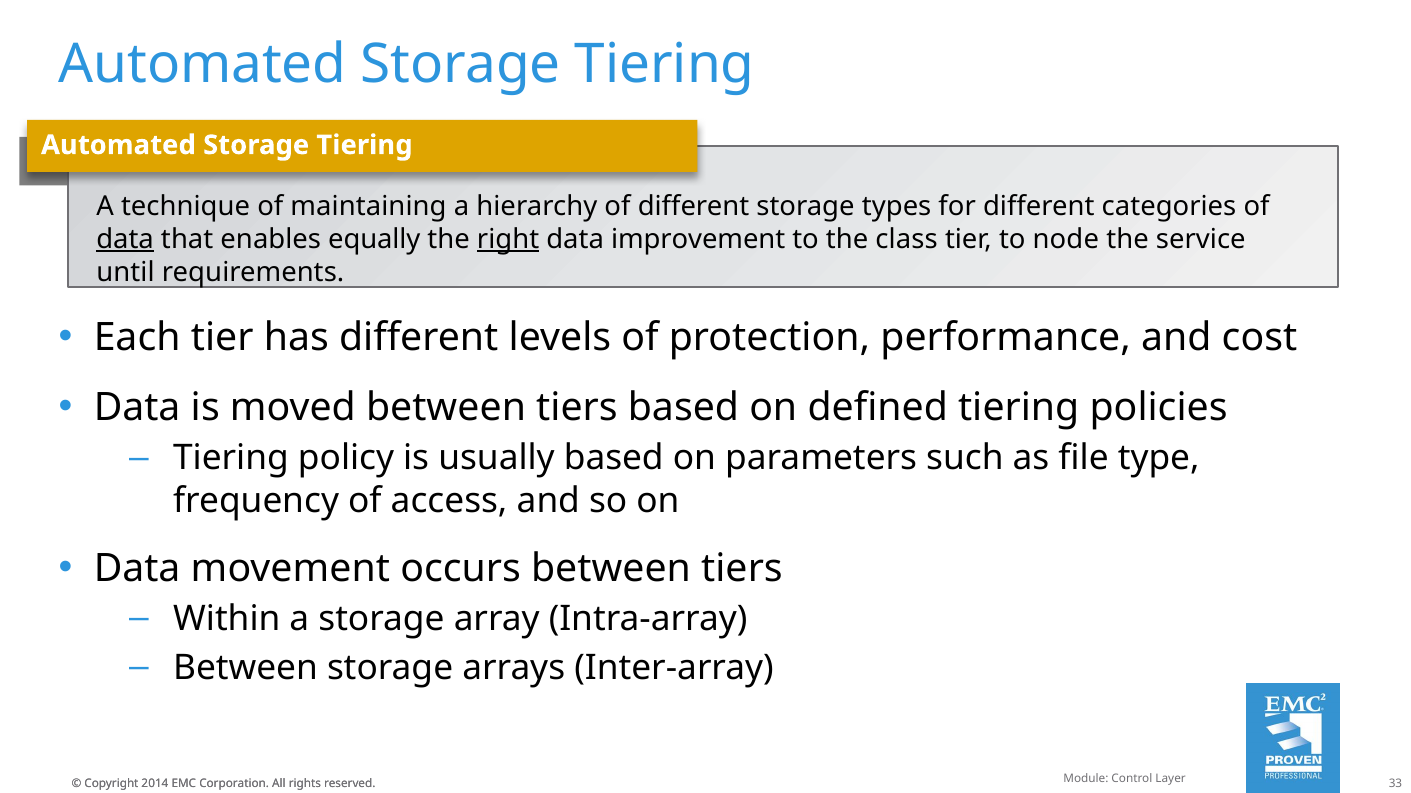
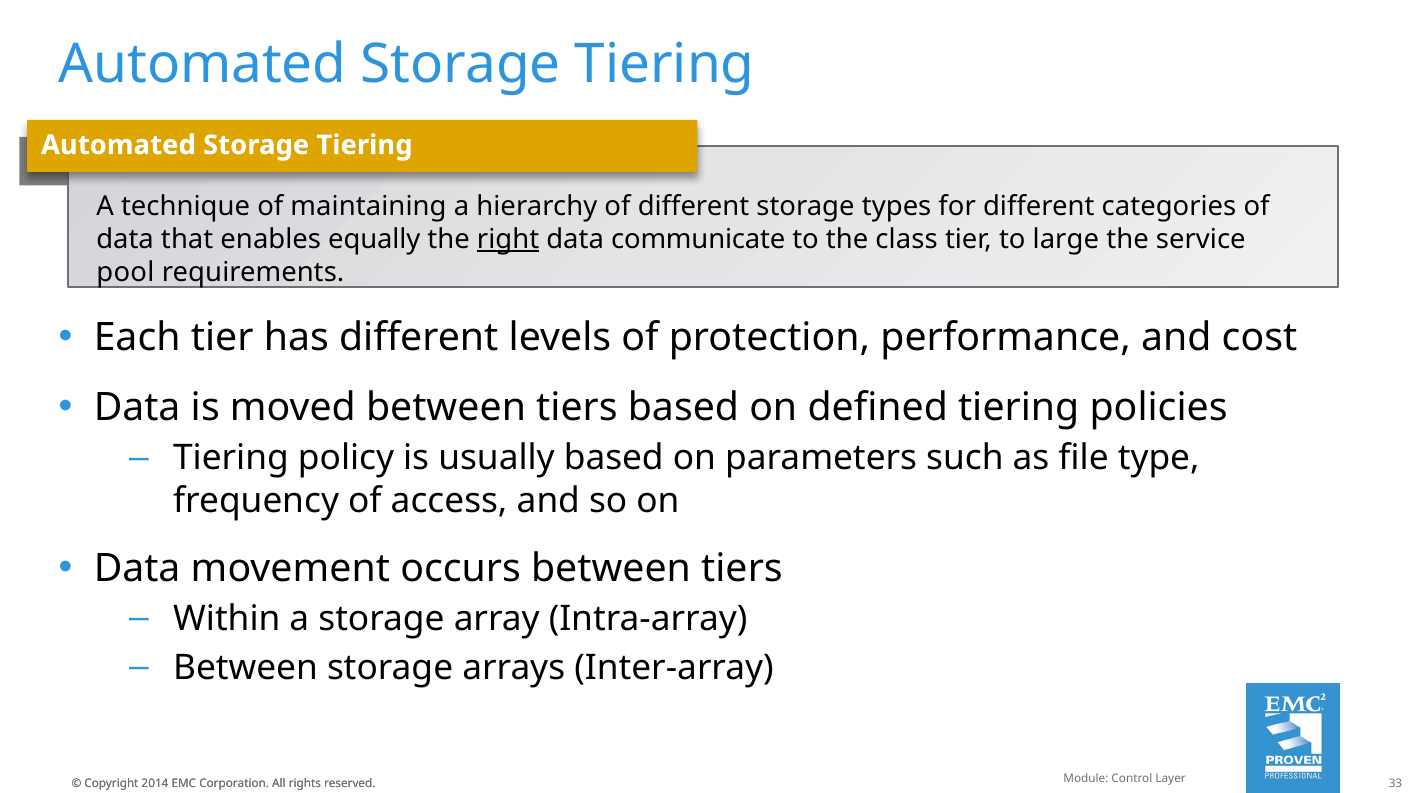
data at (125, 240) underline: present -> none
improvement: improvement -> communicate
node: node -> large
until: until -> pool
